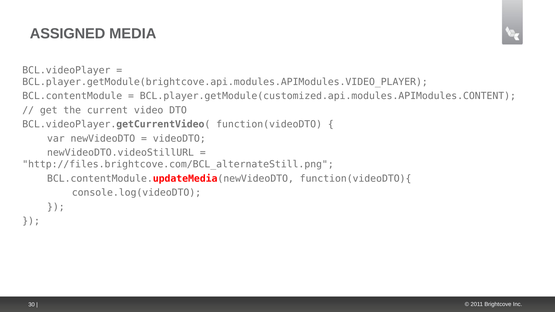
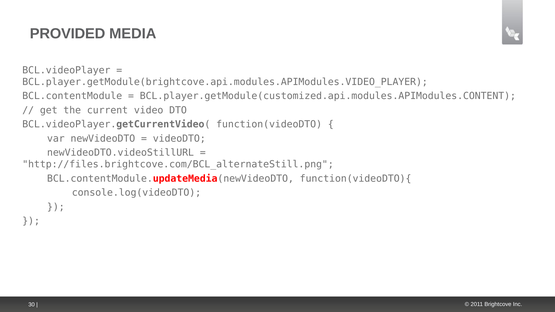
ASSIGNED: ASSIGNED -> PROVIDED
